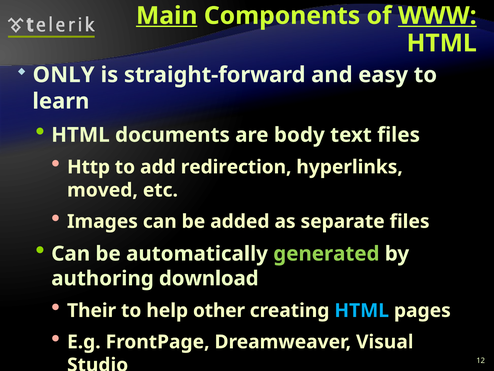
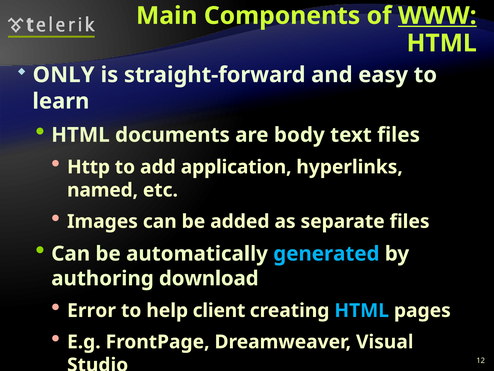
Main underline: present -> none
redirection: redirection -> application
moved: moved -> named
generated colour: light green -> light blue
Their: Their -> Error
other: other -> client
